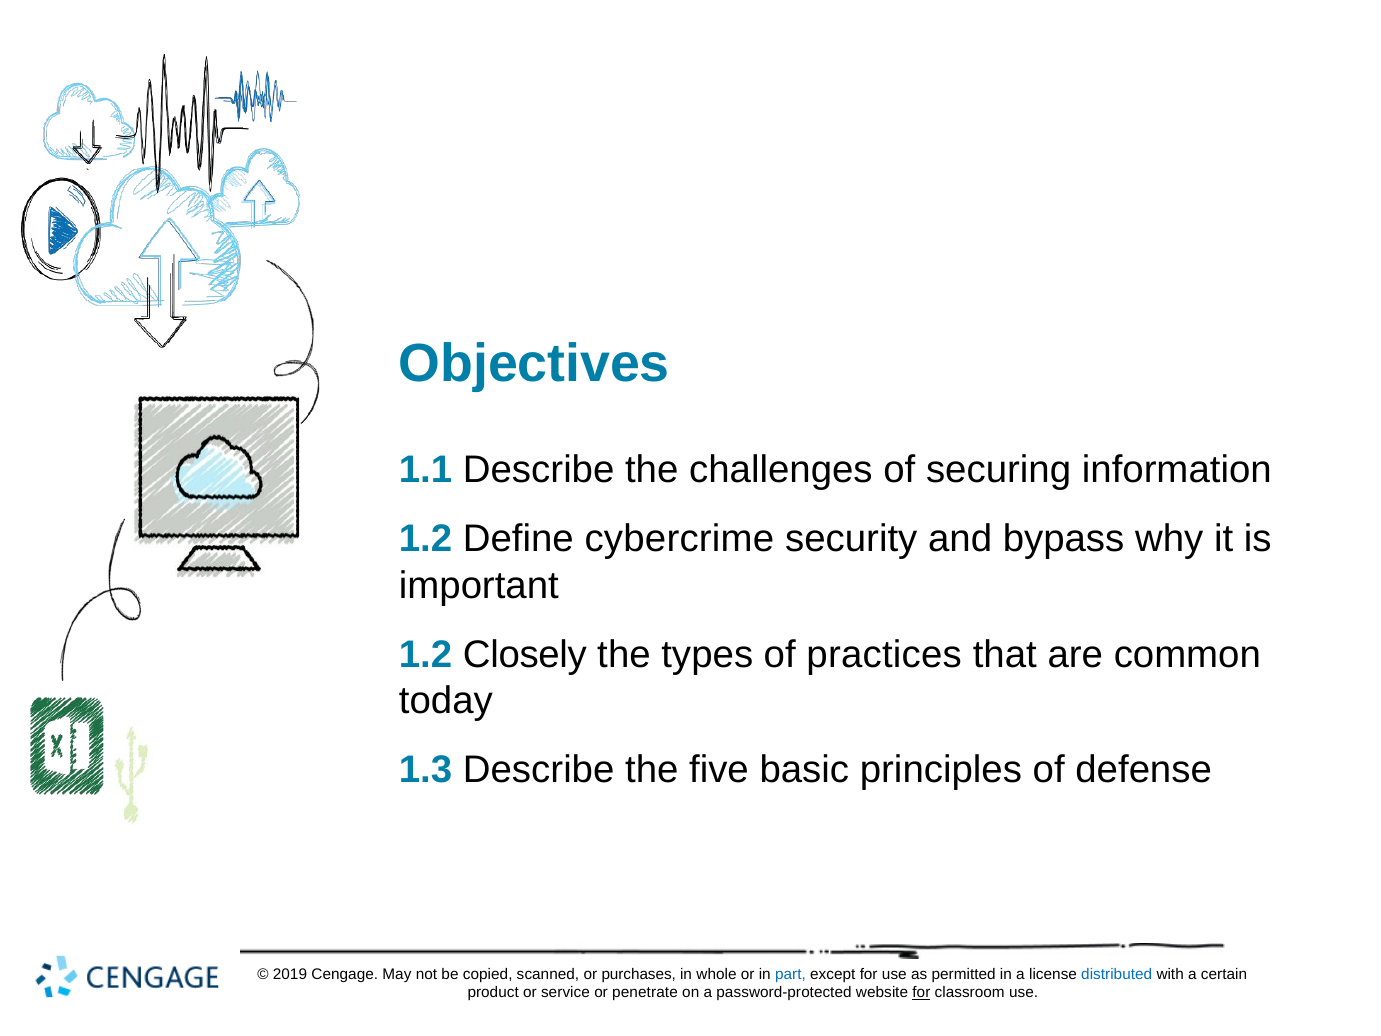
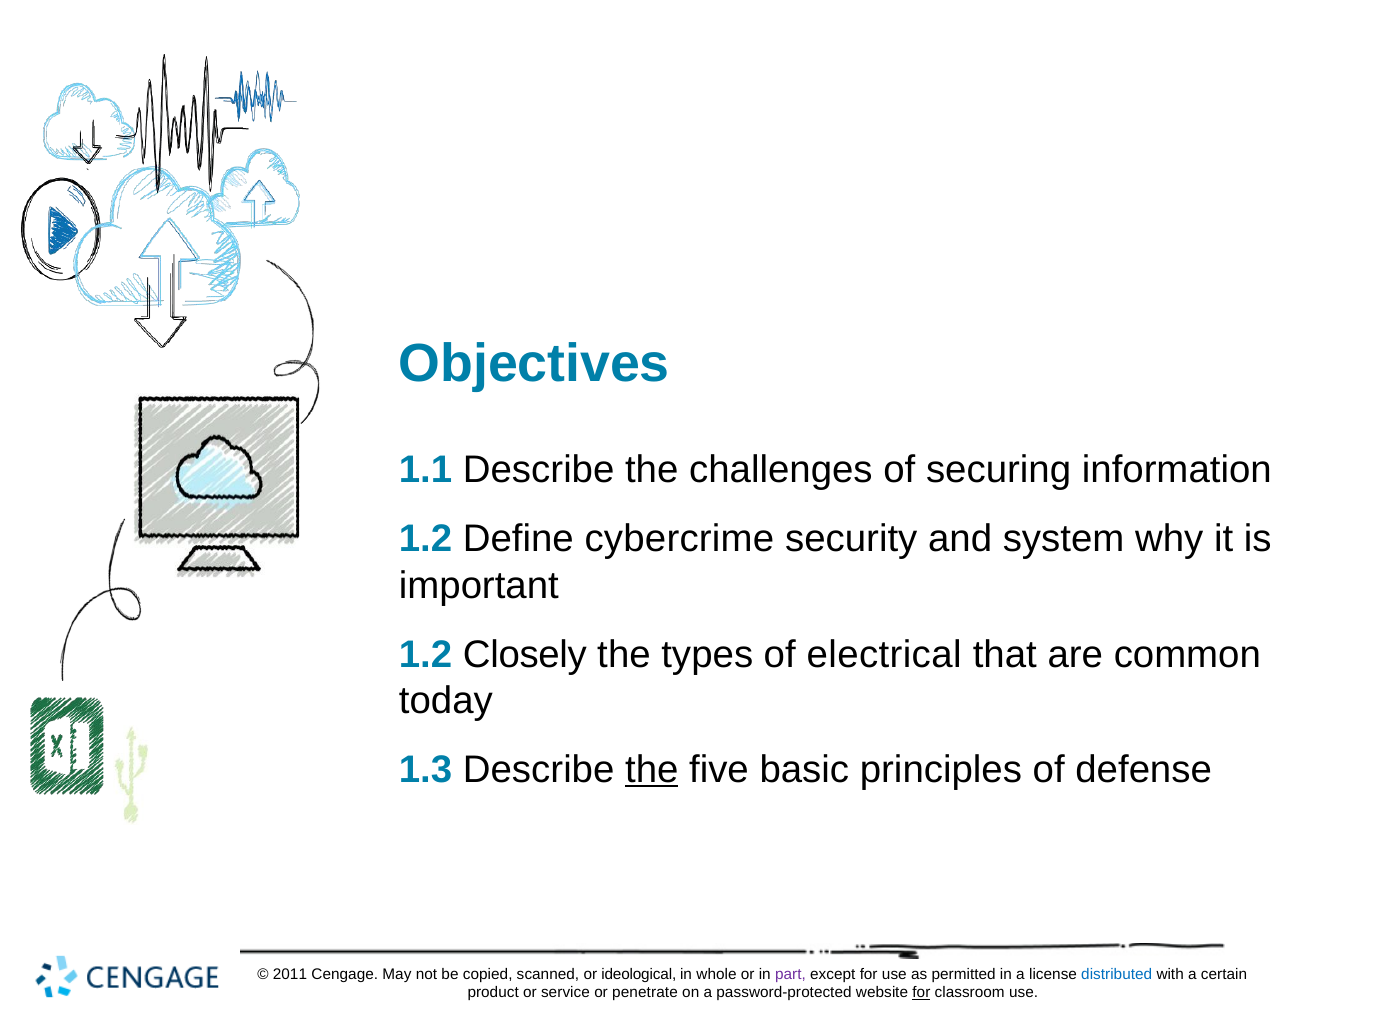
bypass: bypass -> system
practices: practices -> electrical
the at (652, 769) underline: none -> present
2019: 2019 -> 2011
purchases: purchases -> ideological
part colour: blue -> purple
